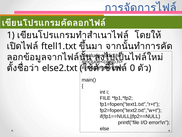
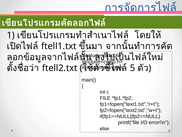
else2.txt: else2.txt -> ftell2.txt
0: 0 -> 5
